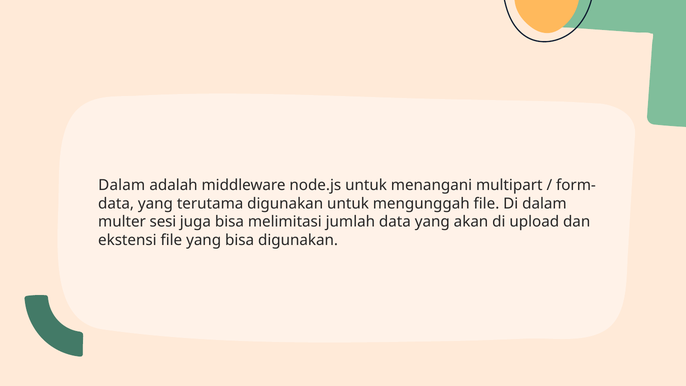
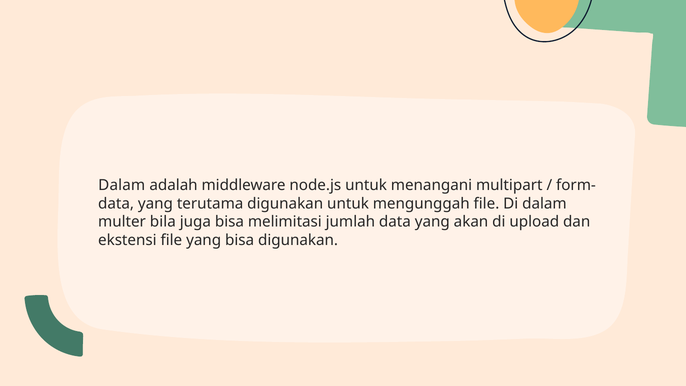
sesi: sesi -> bila
